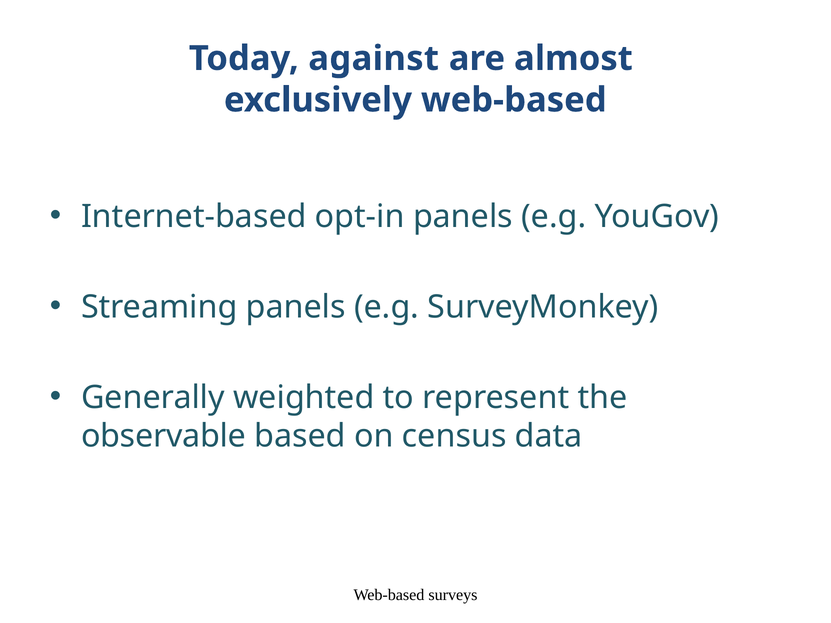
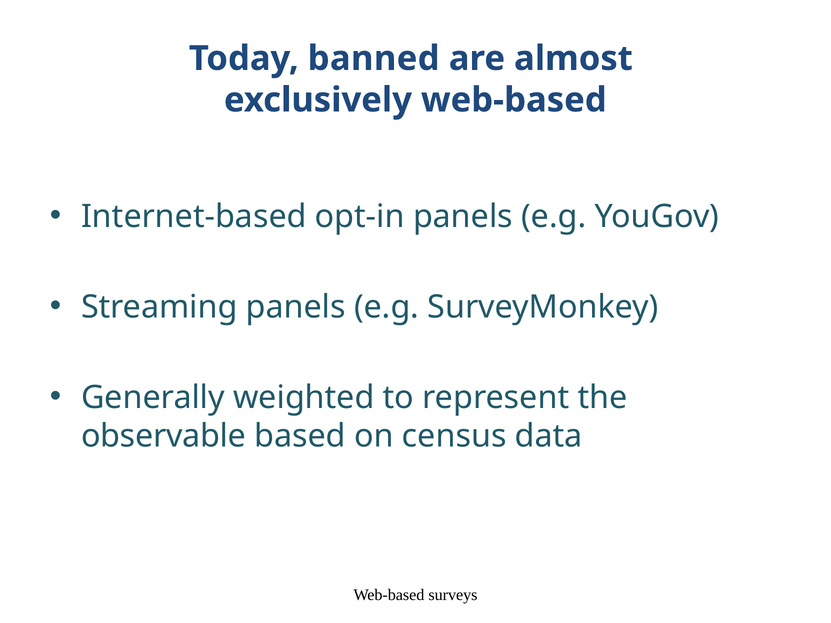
against: against -> banned
